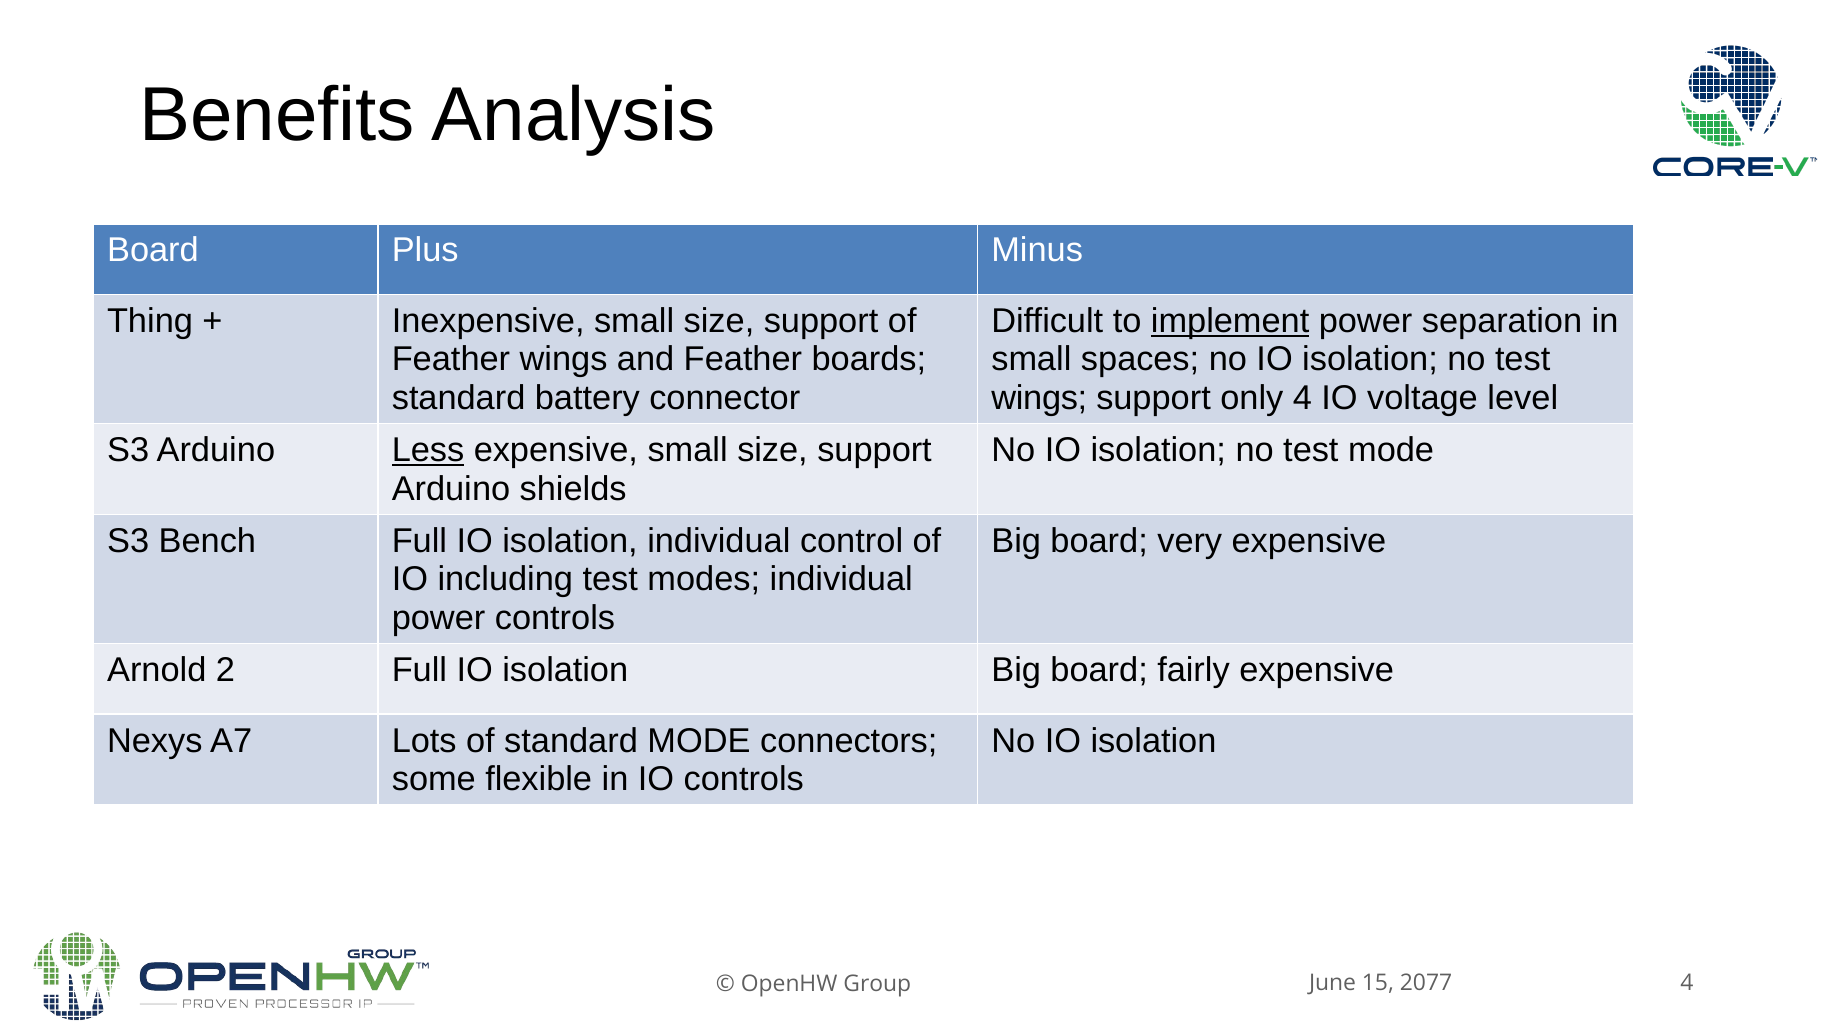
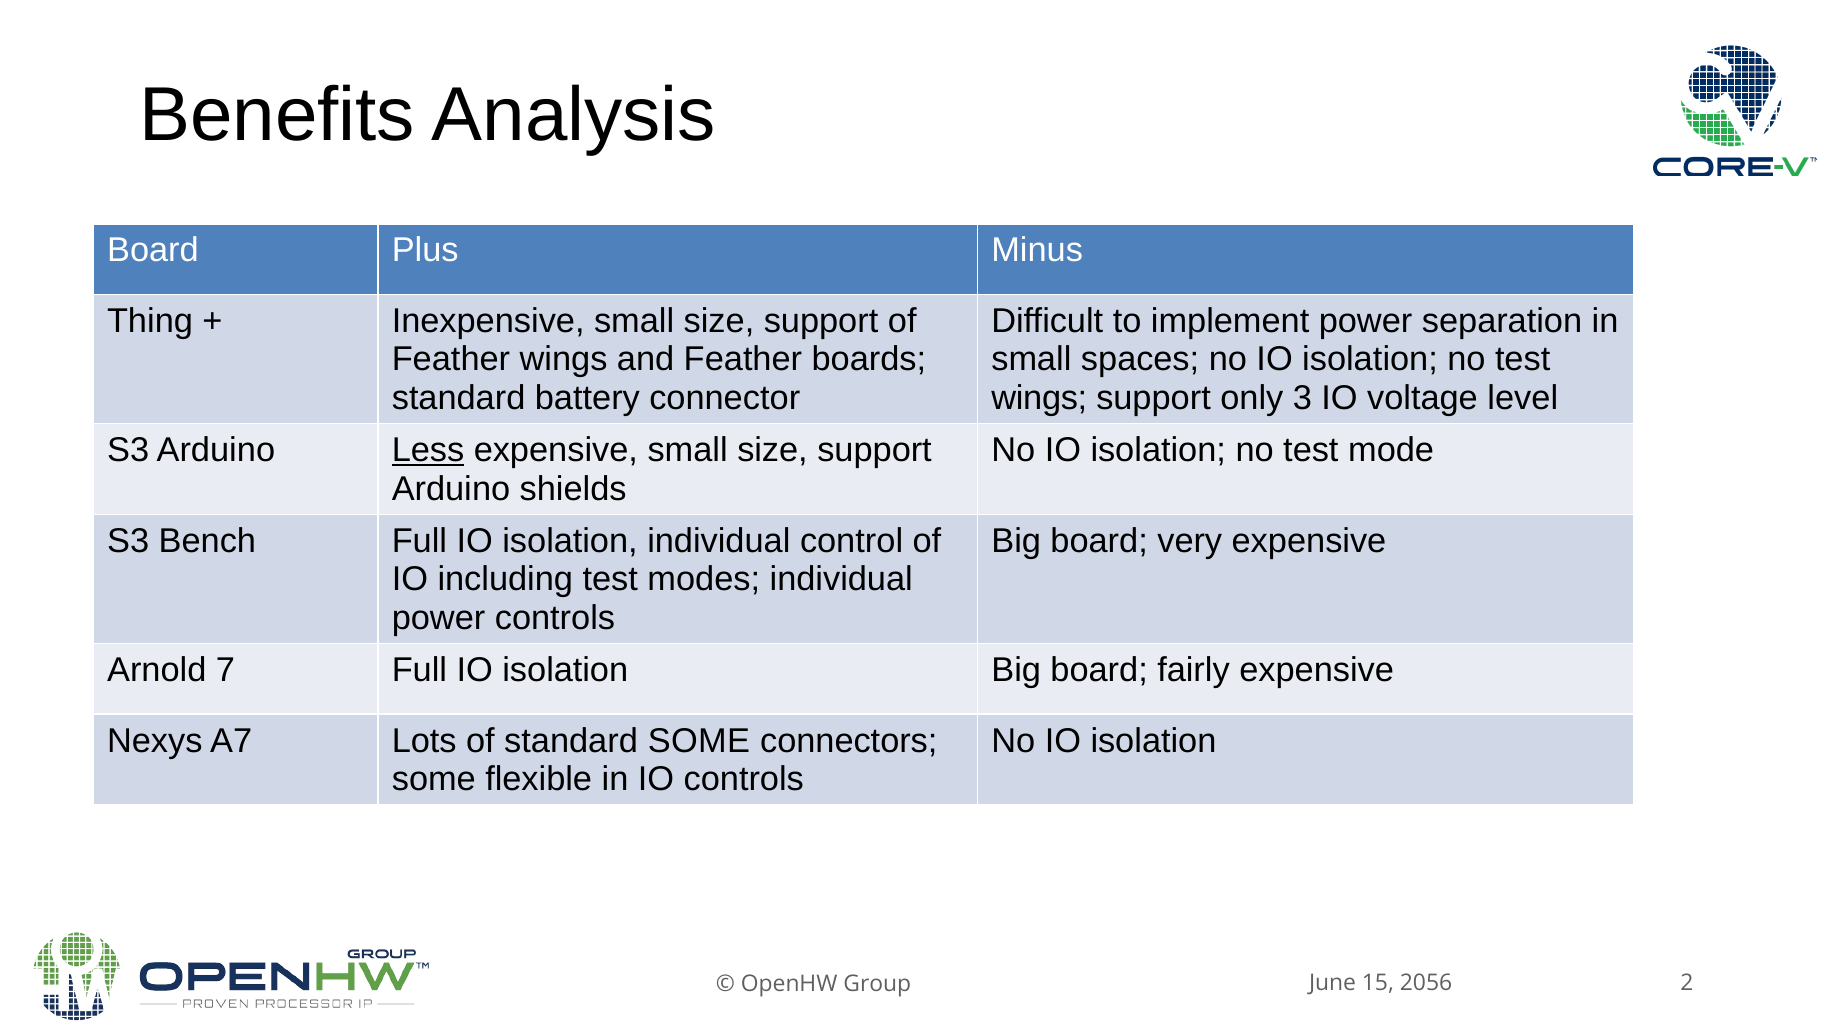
implement underline: present -> none
only 4: 4 -> 3
2: 2 -> 7
standard MODE: MODE -> SOME
2077: 2077 -> 2056
Group 4: 4 -> 2
